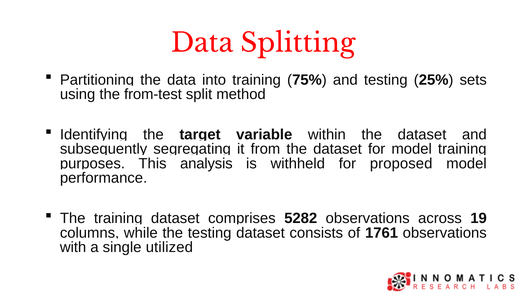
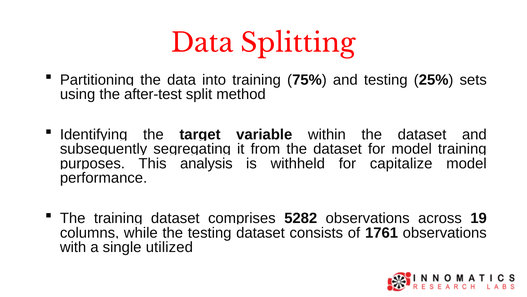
from-test: from-test -> after-test
proposed: proposed -> capitalize
